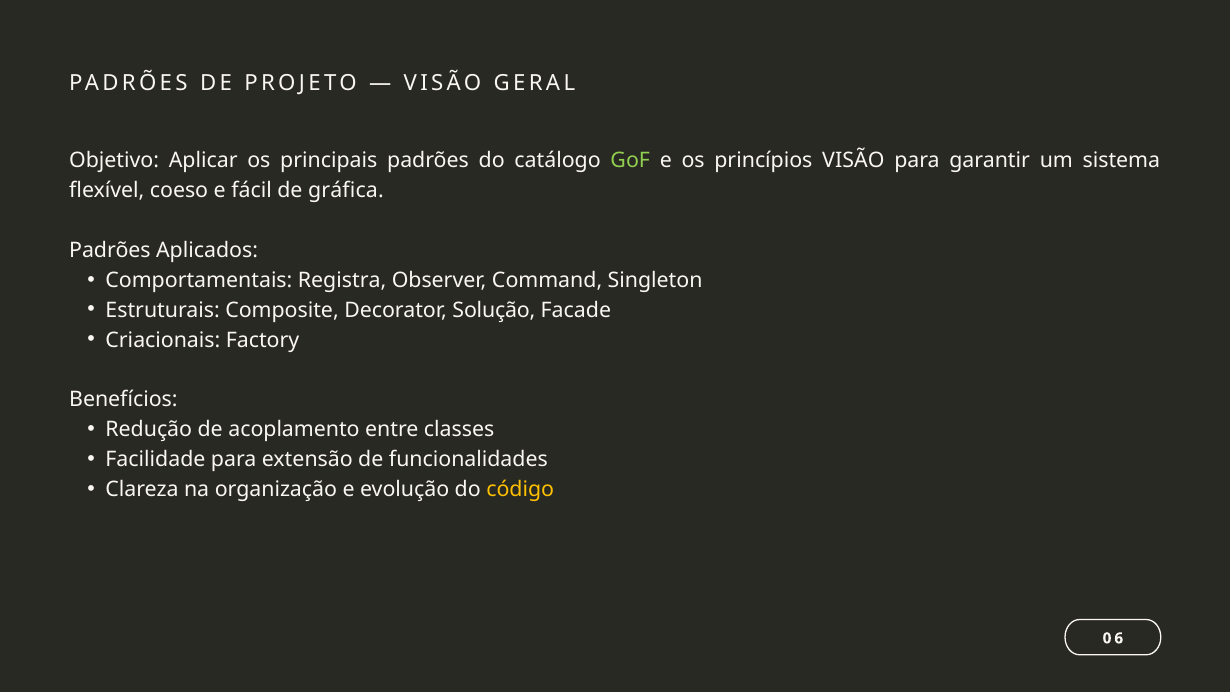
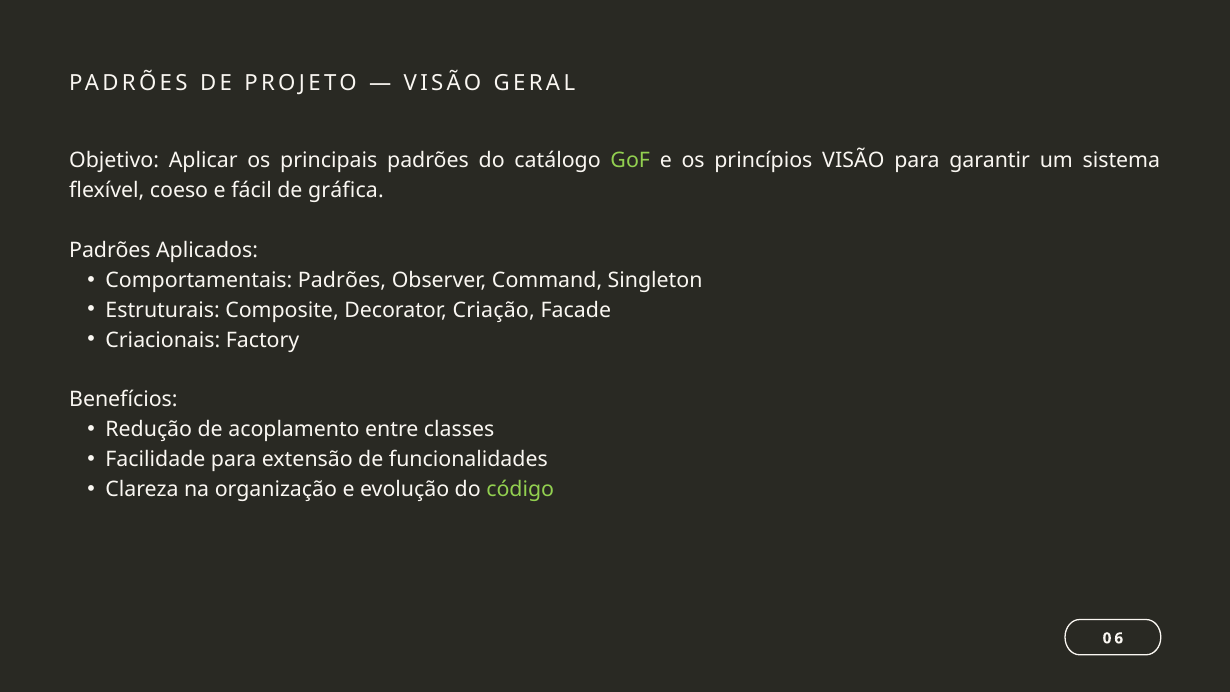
Comportamentais Registra: Registra -> Padrões
Solução: Solução -> Criação
código colour: yellow -> light green
